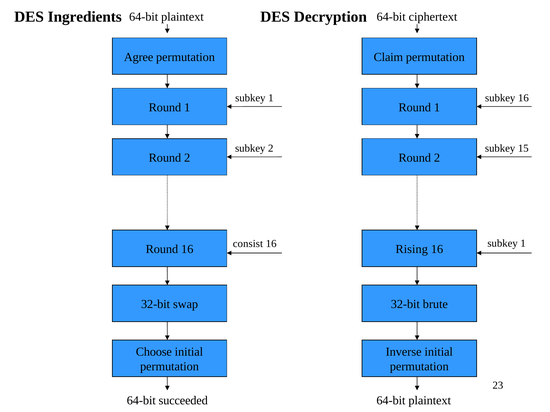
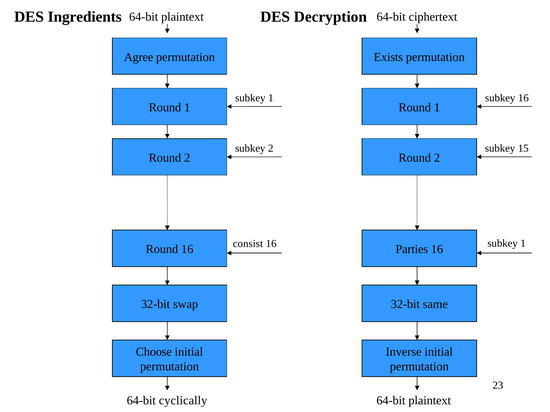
Claim: Claim -> Exists
Rising: Rising -> Parties
brute: brute -> same
succeeded: succeeded -> cyclically
